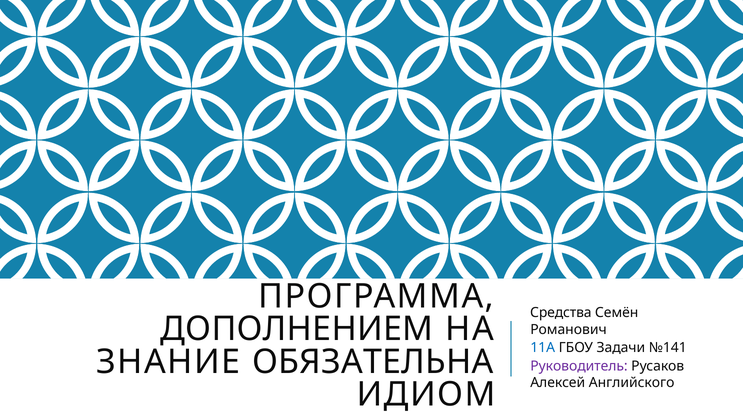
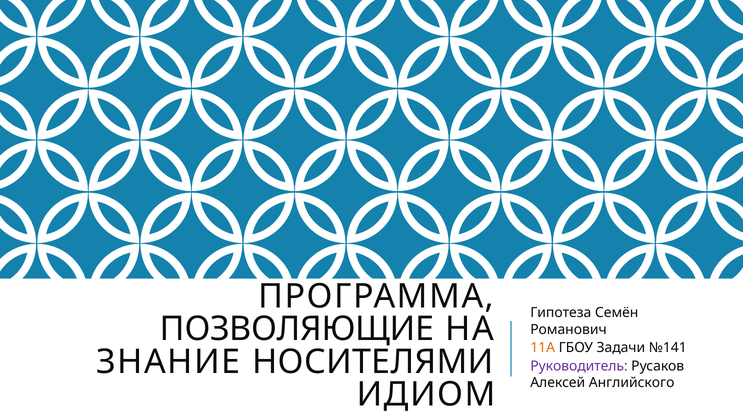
Средства: Средства -> Гипотеза
ДОПОЛНЕНИЕМ: ДОПОЛНЕНИЕМ -> ПОЗВОЛЯЮЩИЕ
11А colour: blue -> orange
ОБЯЗАТЕЛЬНА: ОБЯЗАТЕЛЬНА -> НОСИТЕЛЯМИ
